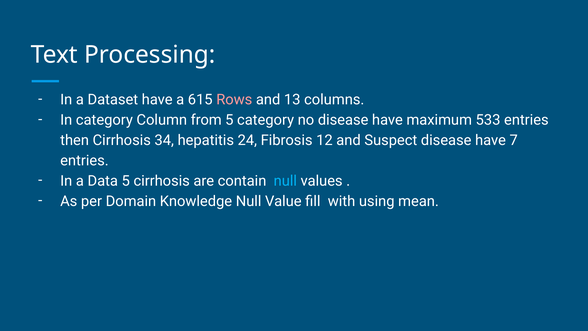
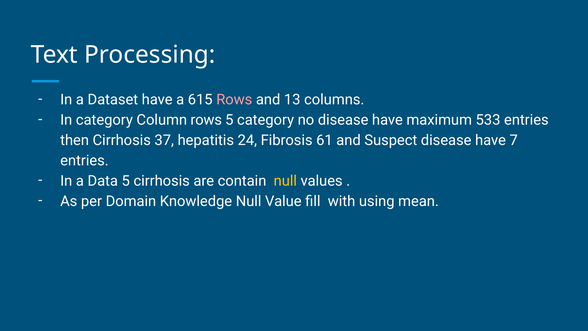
Column from: from -> rows
34: 34 -> 37
12: 12 -> 61
null at (285, 181) colour: light blue -> yellow
